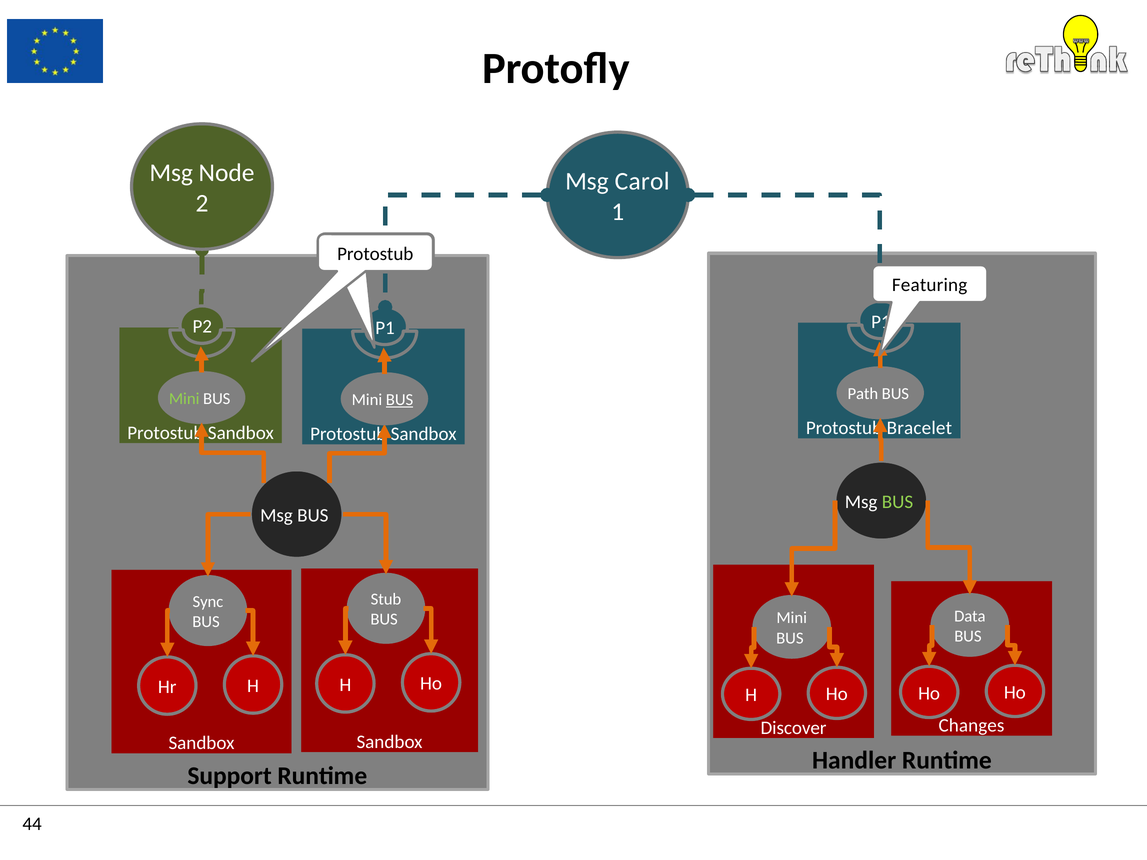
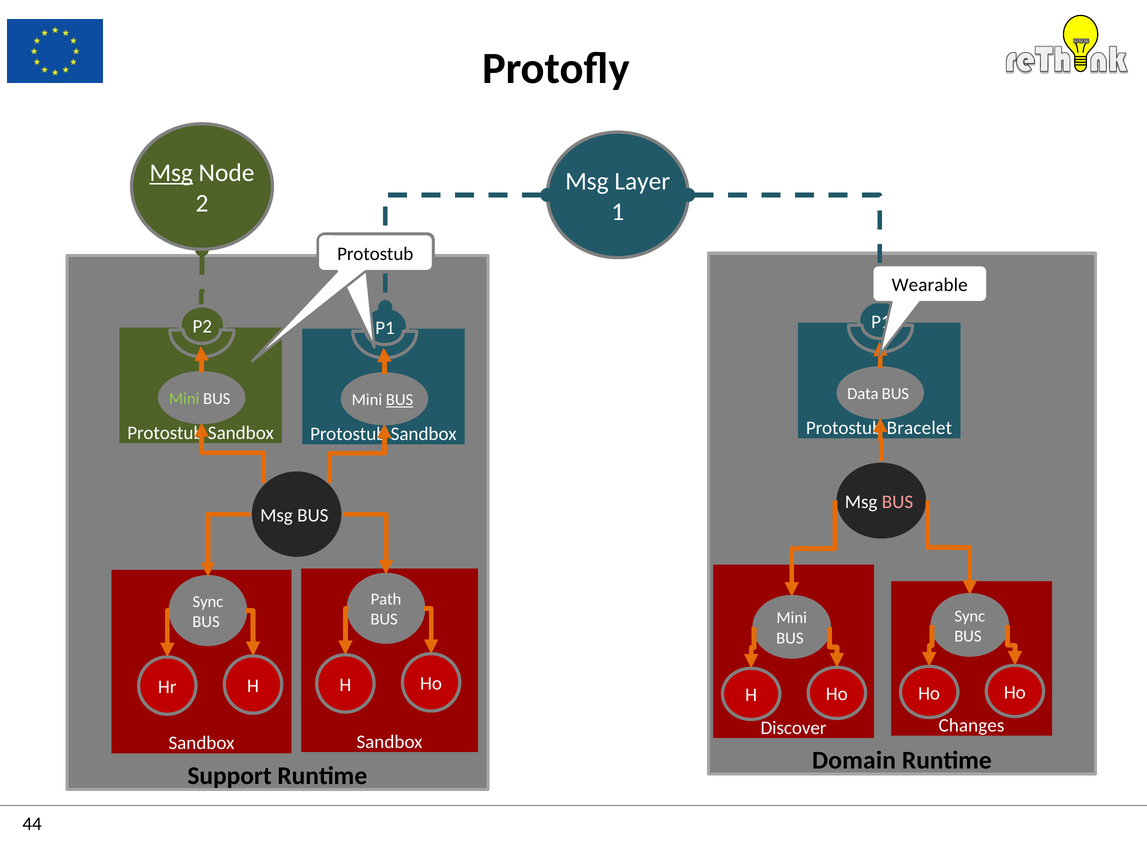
Msg at (171, 173) underline: none -> present
Carol: Carol -> Layer
Featuring: Featuring -> Wearable
Path: Path -> Data
BUS at (898, 502) colour: light green -> pink
Stub: Stub -> Path
Data at (970, 616): Data -> Sync
Handler: Handler -> Domain
